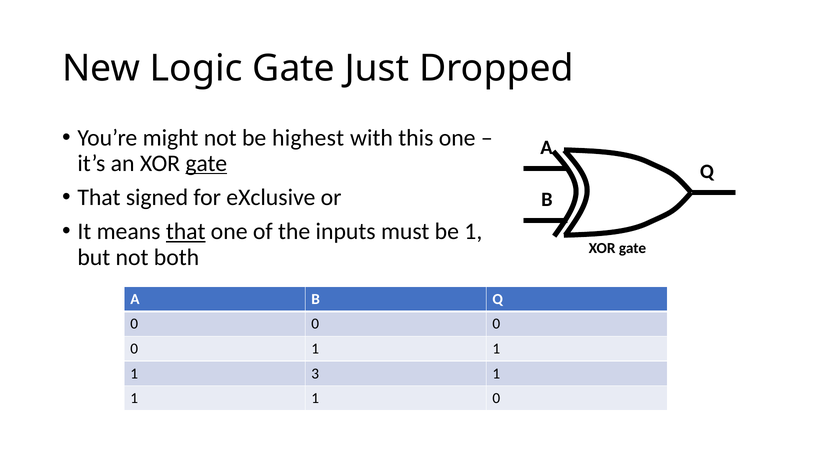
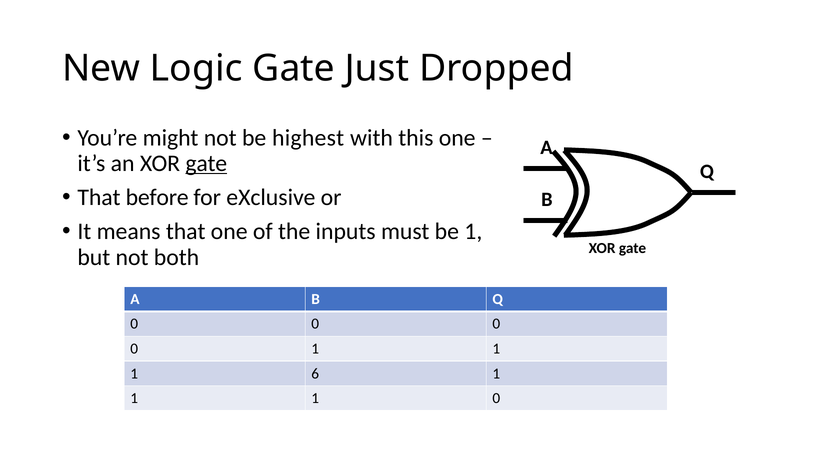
signed: signed -> before
that at (186, 232) underline: present -> none
3: 3 -> 6
